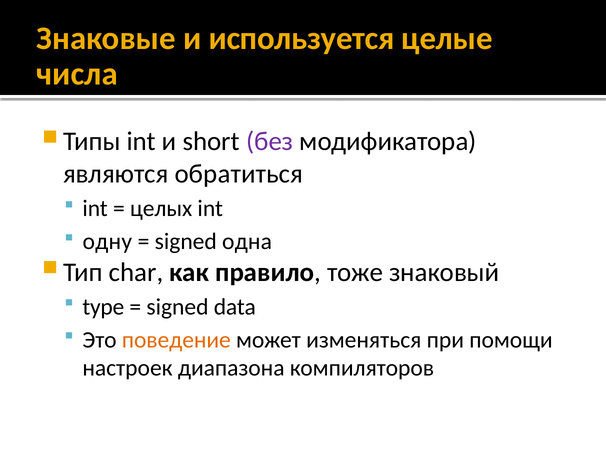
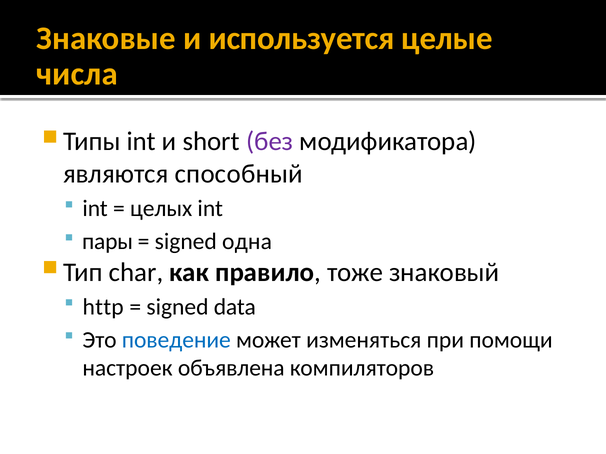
обратиться: обратиться -> способный
одну: одну -> пары
type: type -> http
поведение colour: orange -> blue
диапазона: диапазона -> объявлена
